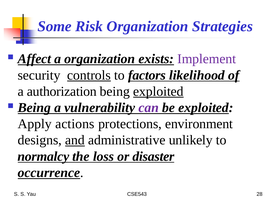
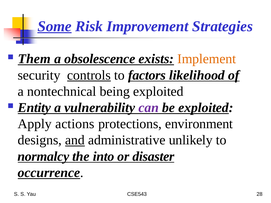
Some underline: none -> present
Risk Organization: Organization -> Improvement
Affect: Affect -> Them
a organization: organization -> obsolescence
Implement colour: purple -> orange
authorization: authorization -> nontechnical
exploited at (158, 91) underline: present -> none
Being at (34, 108): Being -> Entity
loss: loss -> into
